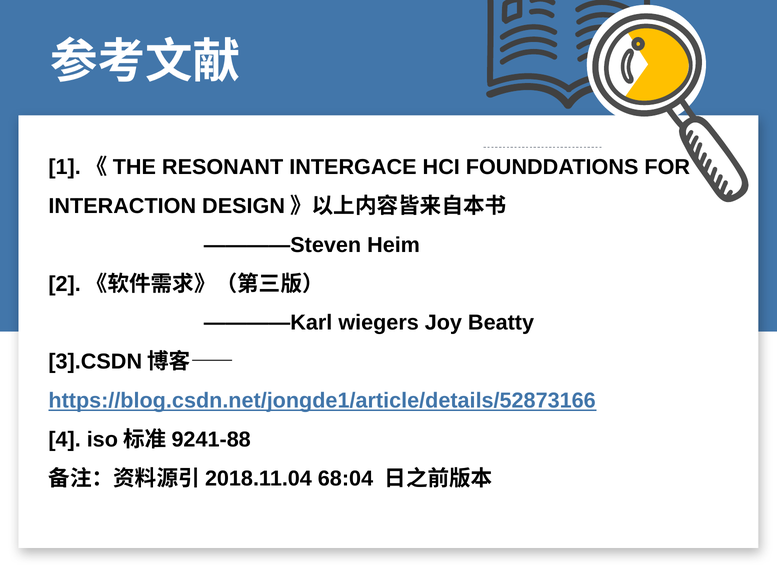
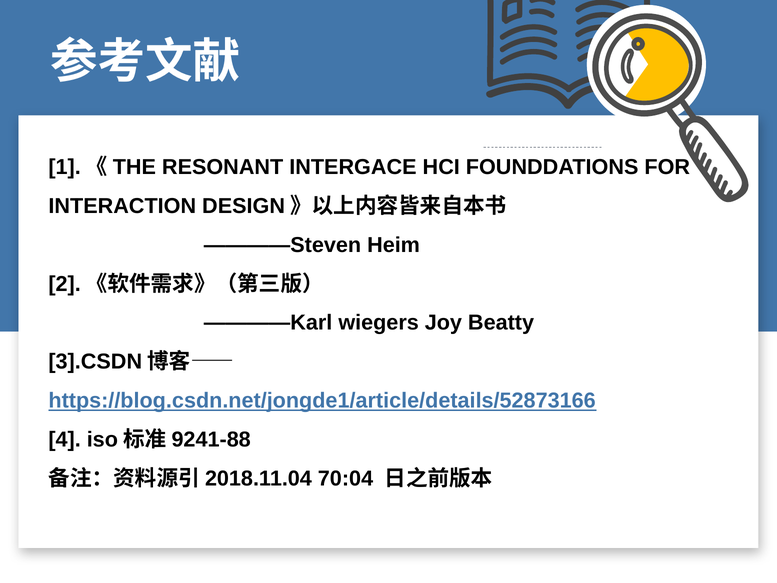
68:04: 68:04 -> 70:04
